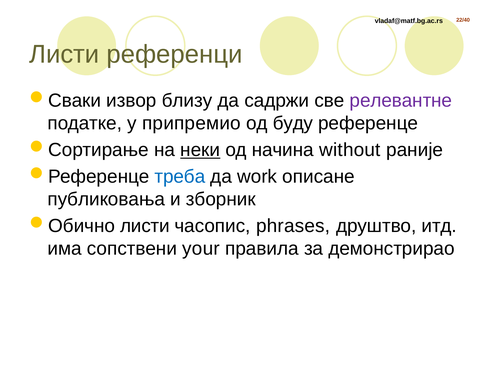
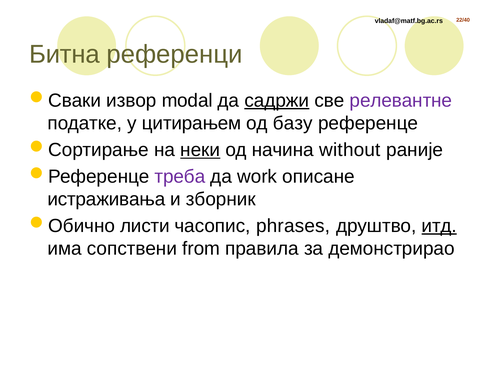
Листи at (64, 54): Листи -> Битна
близу: близу -> modal
садржи underline: none -> present
припремио: припремио -> цитирањем
буду: буду -> базу
треба colour: blue -> purple
публиковања: публиковања -> истраживања
итд underline: none -> present
your: your -> from
